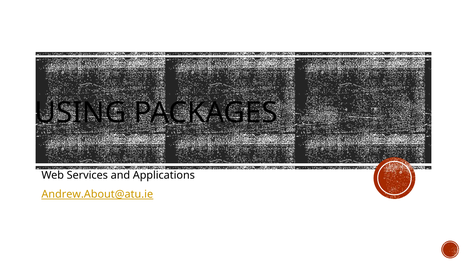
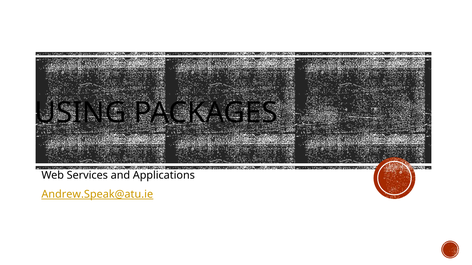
Andrew.About@atu.ie: Andrew.About@atu.ie -> Andrew.Speak@atu.ie
